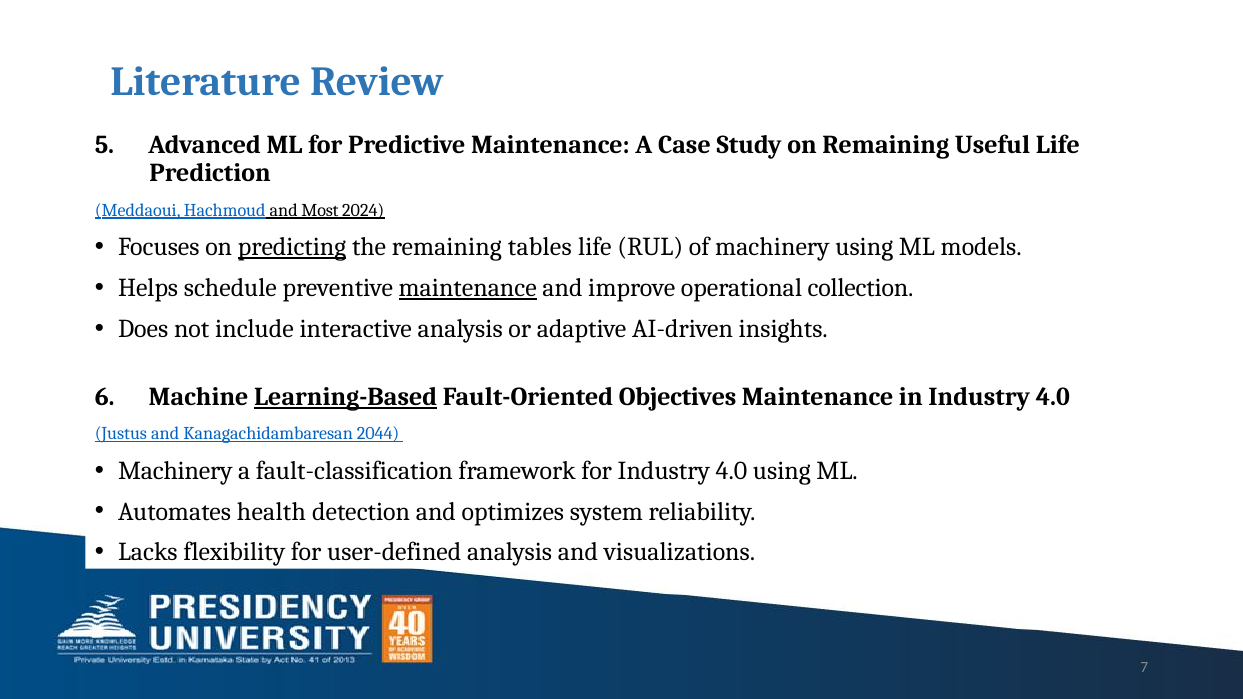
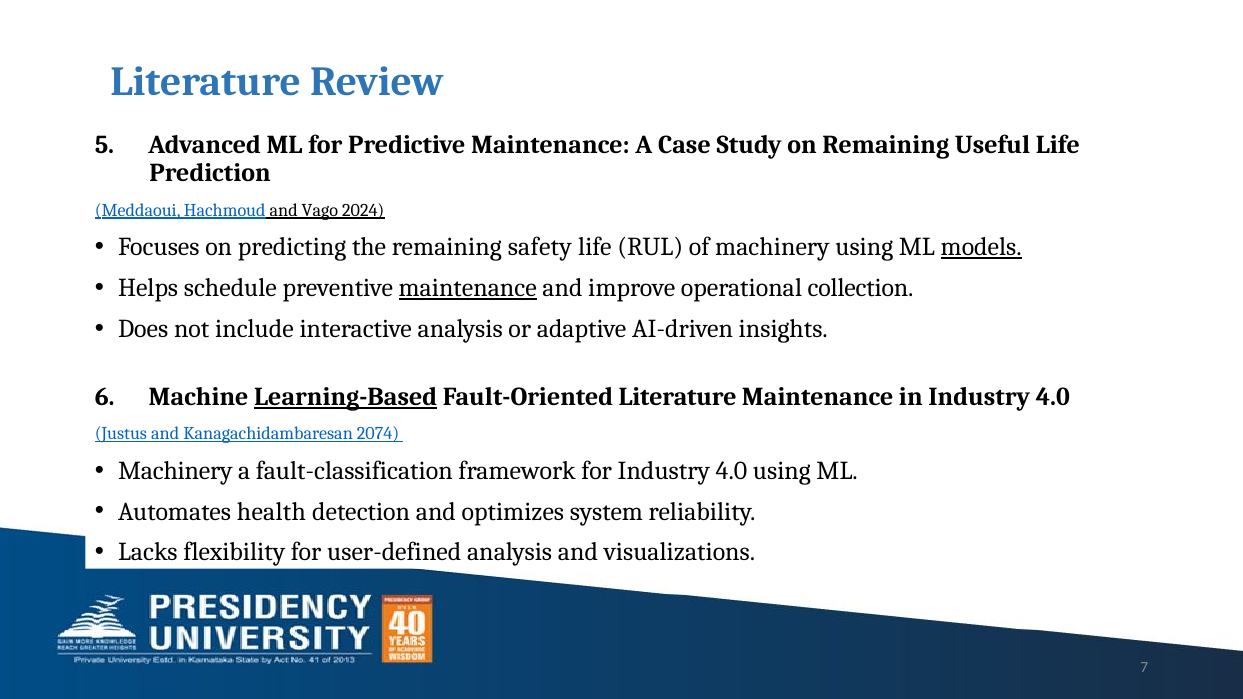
Most: Most -> Vago
predicting underline: present -> none
tables: tables -> safety
models underline: none -> present
Fault-Oriented Objectives: Objectives -> Literature
2044: 2044 -> 2074
